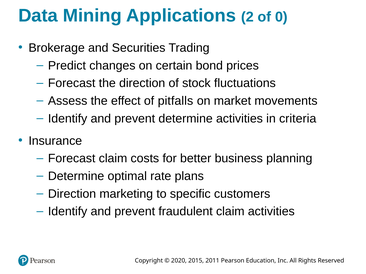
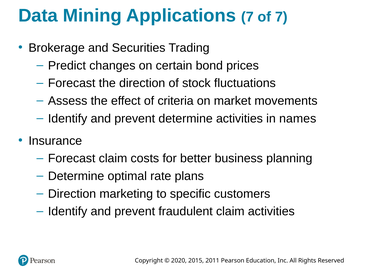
Applications 2: 2 -> 7
of 0: 0 -> 7
pitfalls: pitfalls -> criteria
criteria: criteria -> names
